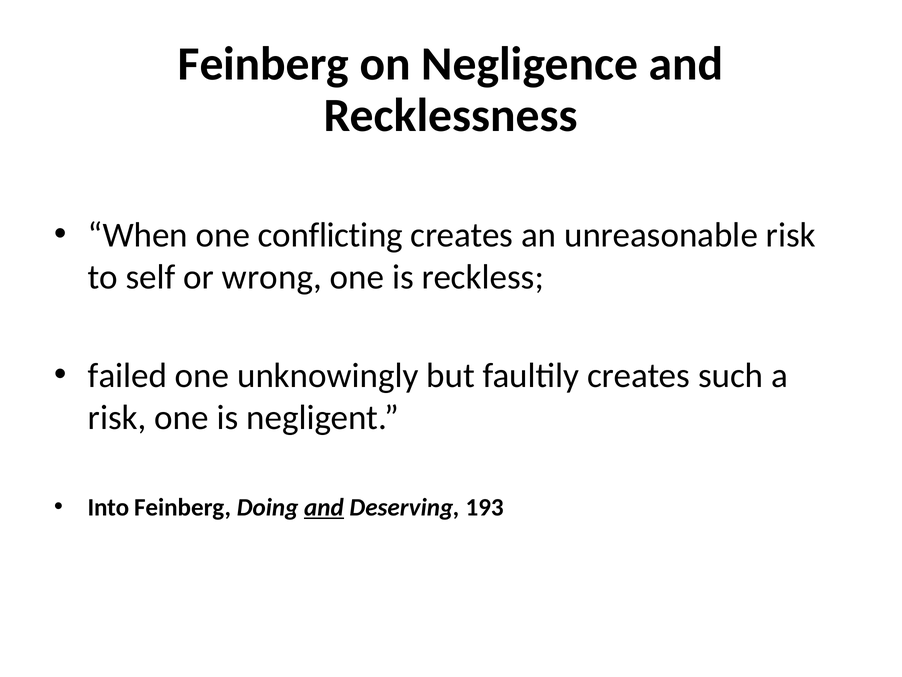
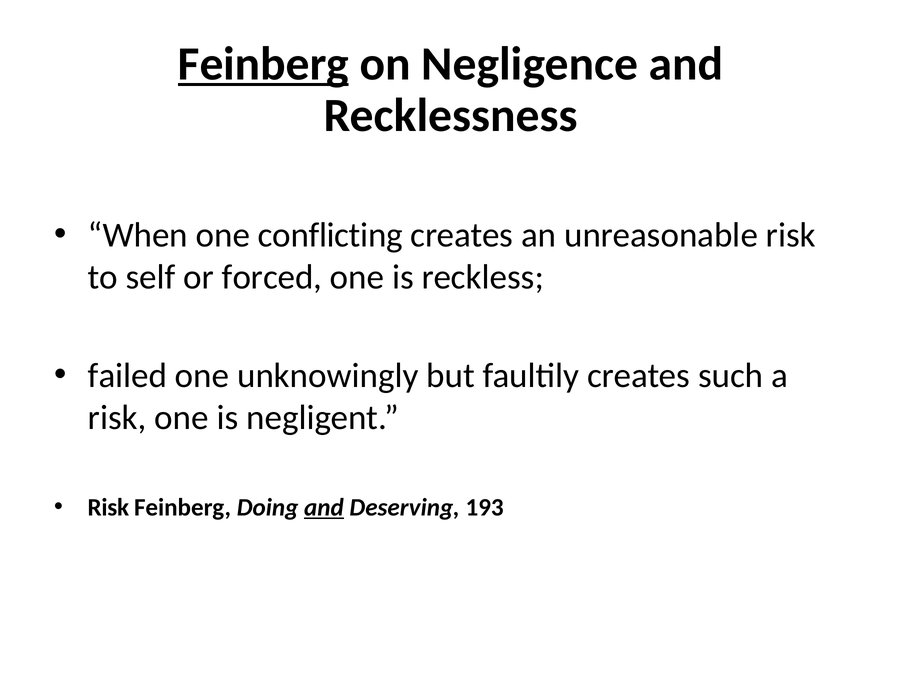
Feinberg at (263, 64) underline: none -> present
wrong: wrong -> forced
Into at (108, 507): Into -> Risk
